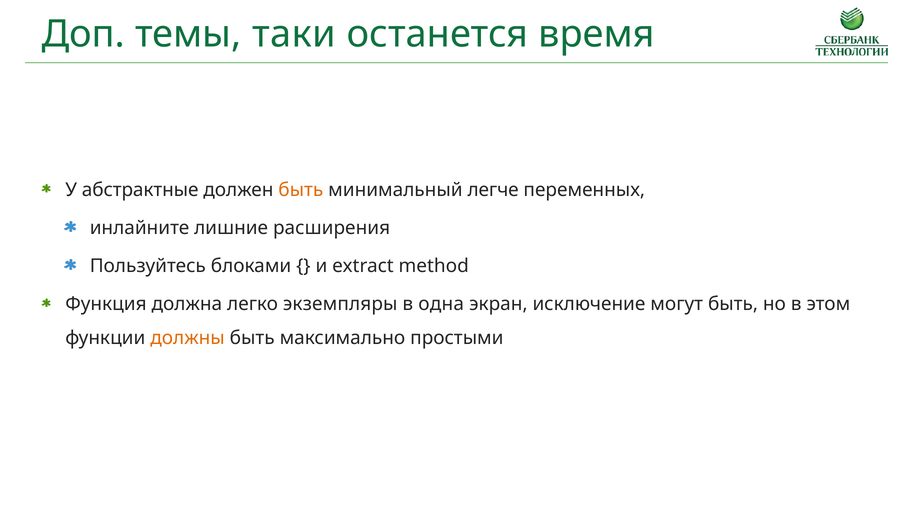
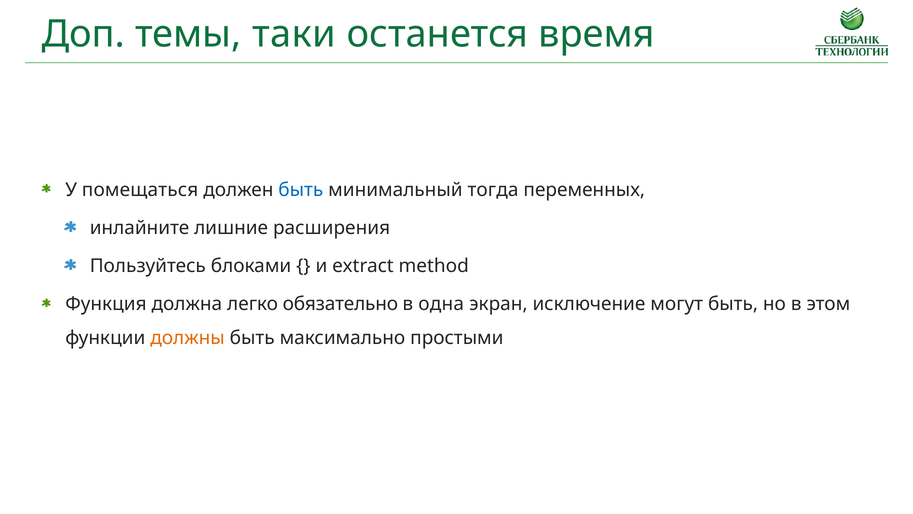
абстрактные: абстрактные -> помещаться
быть at (301, 190) colour: orange -> blue
легче: легче -> тогда
экземпляры: экземпляры -> обязательно
